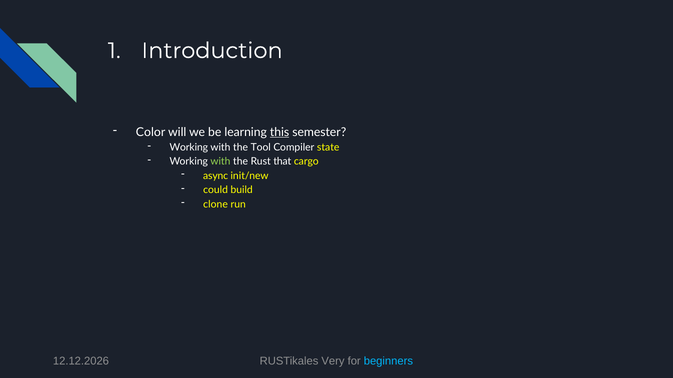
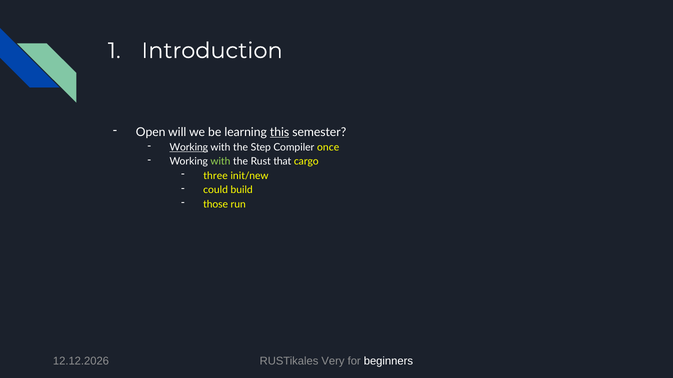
Color: Color -> Open
Working at (189, 148) underline: none -> present
Tool: Tool -> Step
state: state -> once
async: async -> three
clone: clone -> those
beginners colour: light blue -> white
